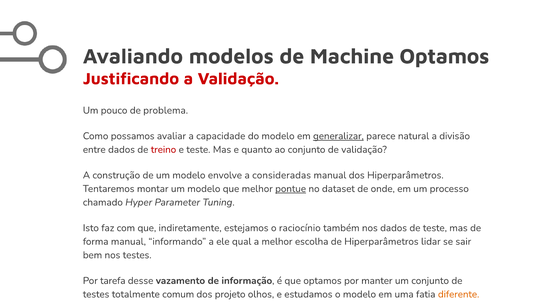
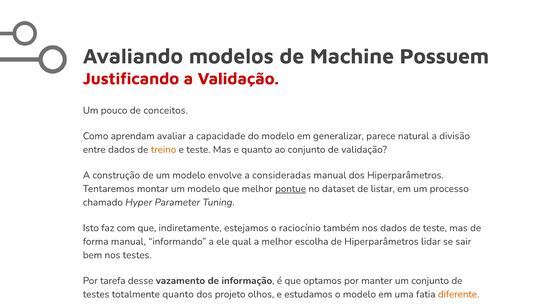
Machine Optamos: Optamos -> Possuem
problema: problema -> conceitos
possamos: possamos -> aprendam
generalizar underline: present -> none
treino colour: red -> orange
onde: onde -> listar
totalmente comum: comum -> quanto
